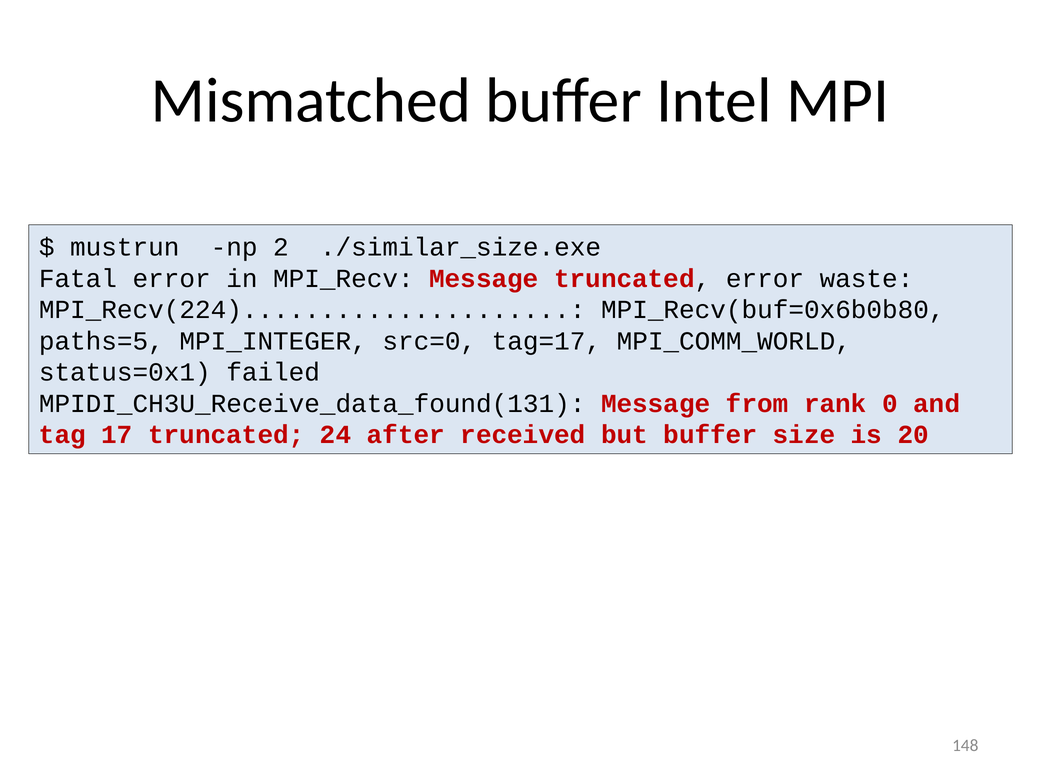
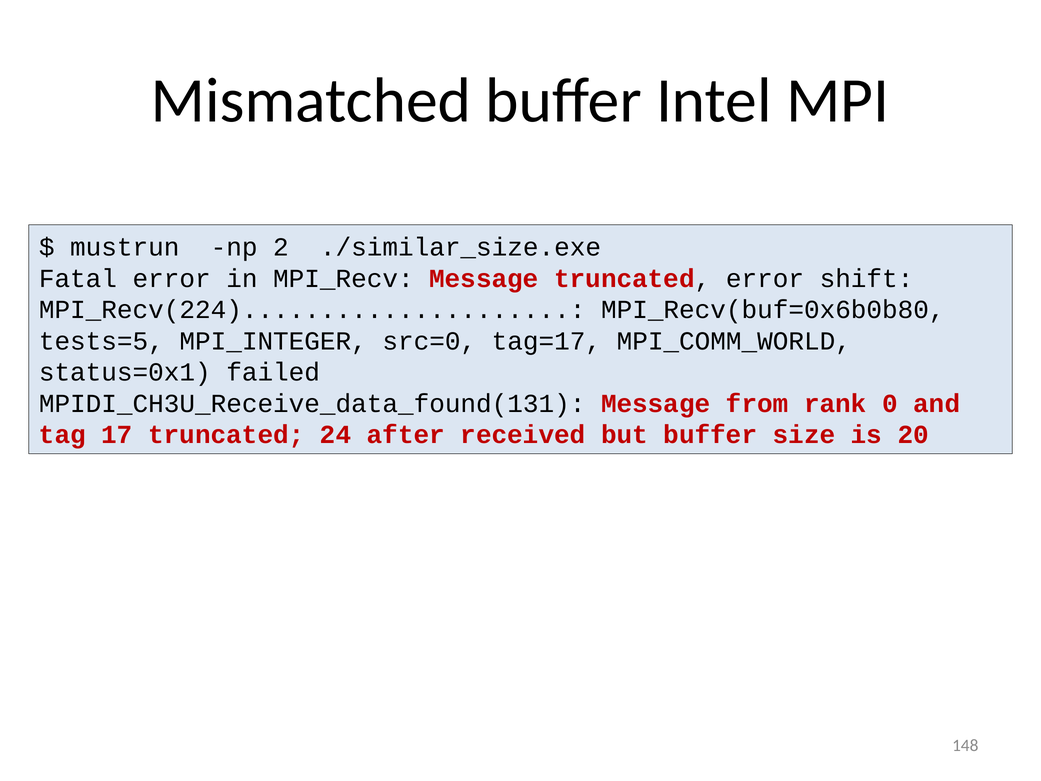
waste: waste -> shift
paths=5: paths=5 -> tests=5
